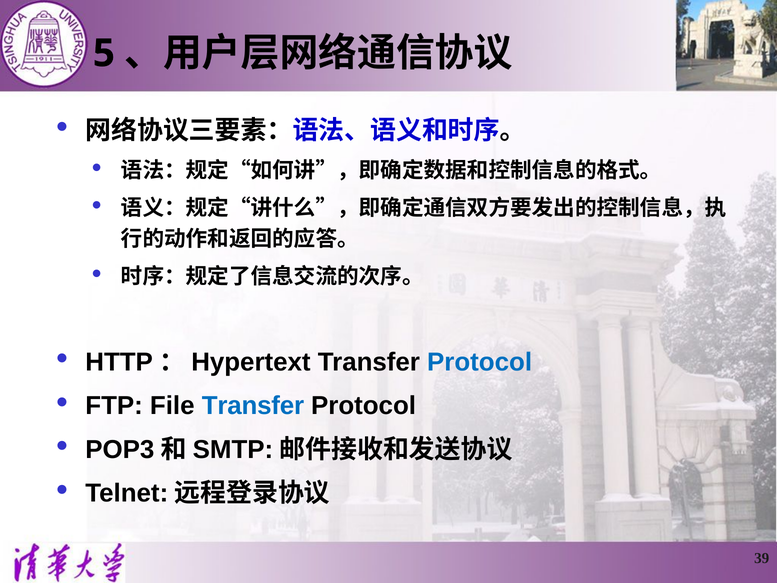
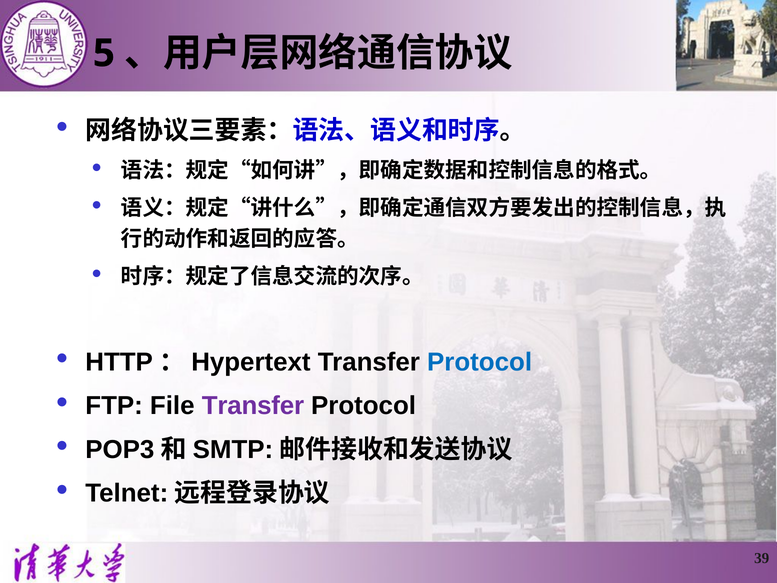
Transfer at (253, 406) colour: blue -> purple
